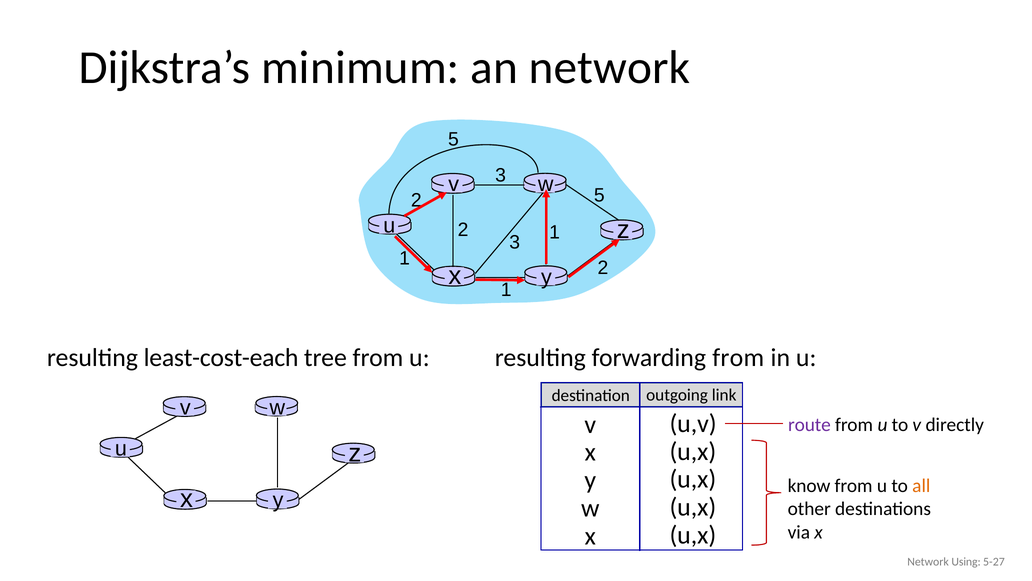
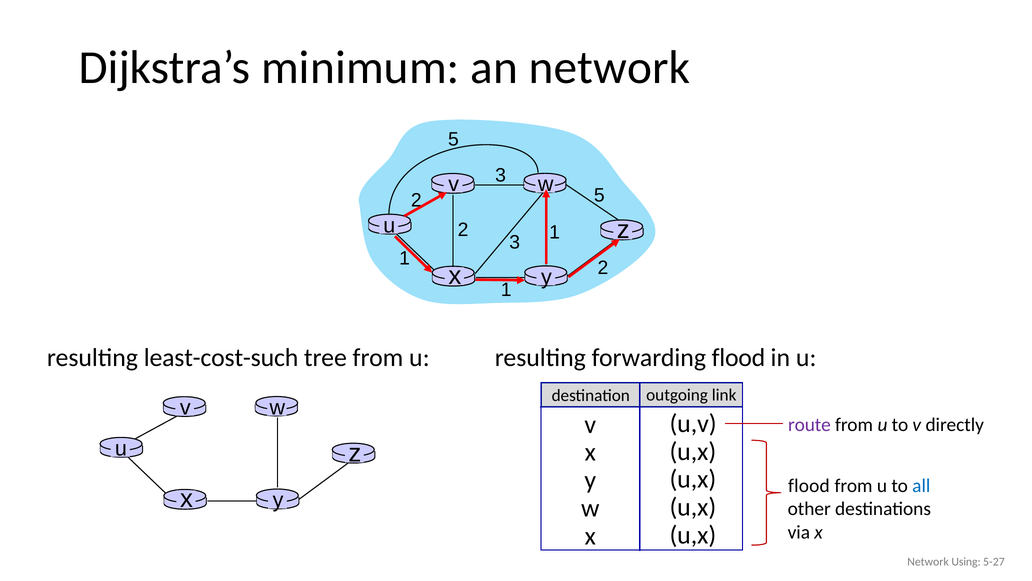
least-cost-each: least-cost-each -> least-cost-such
forwarding from: from -> flood
know at (809, 485): know -> flood
all colour: orange -> blue
